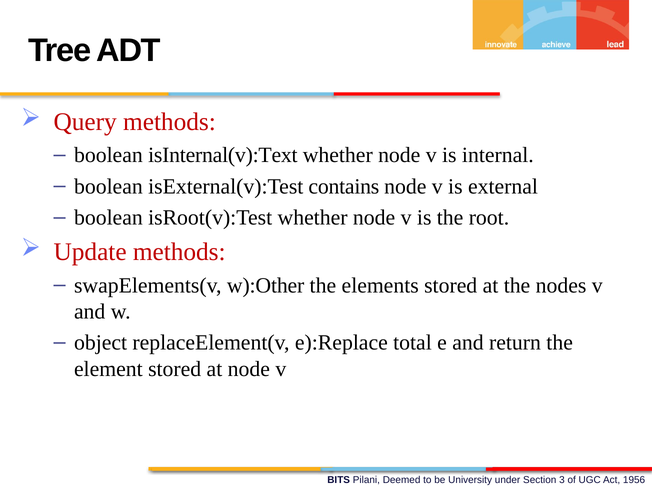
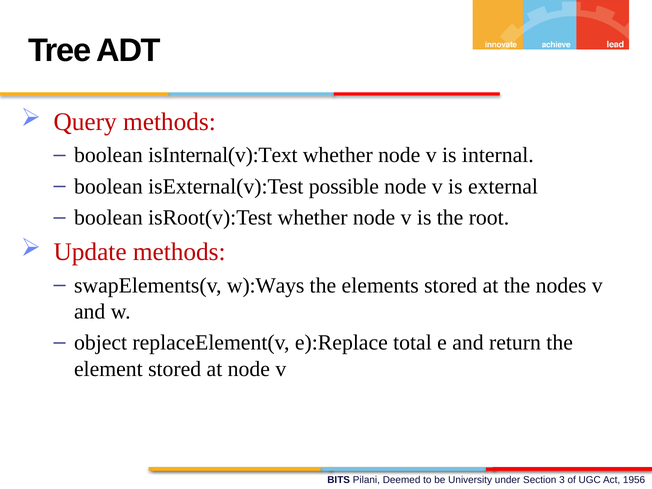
contains: contains -> possible
w):Other: w):Other -> w):Ways
